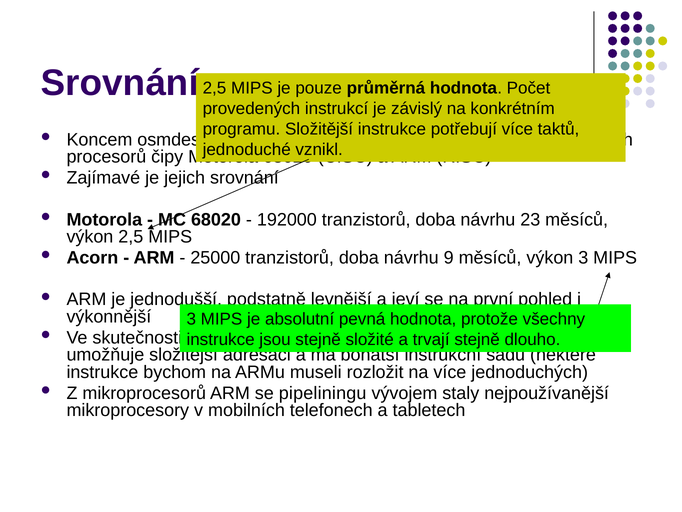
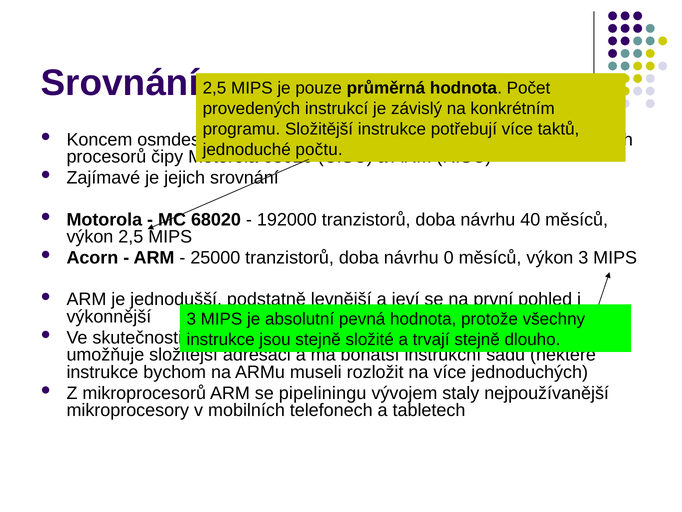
vznikl: vznikl -> počtu
23: 23 -> 40
9: 9 -> 0
